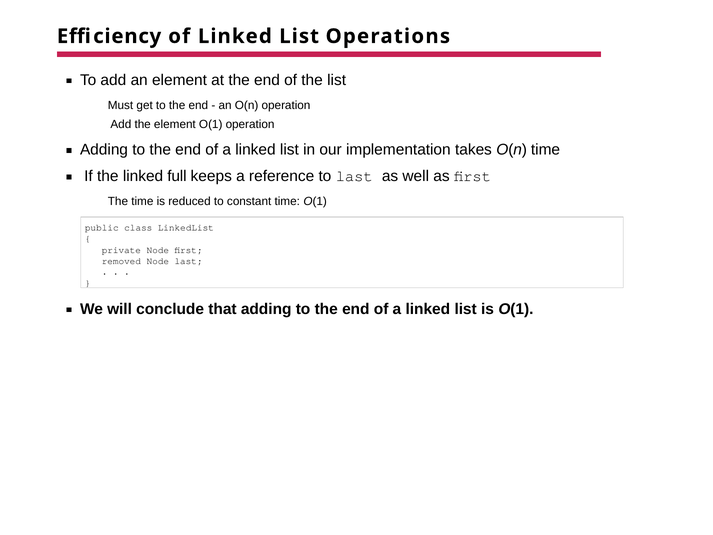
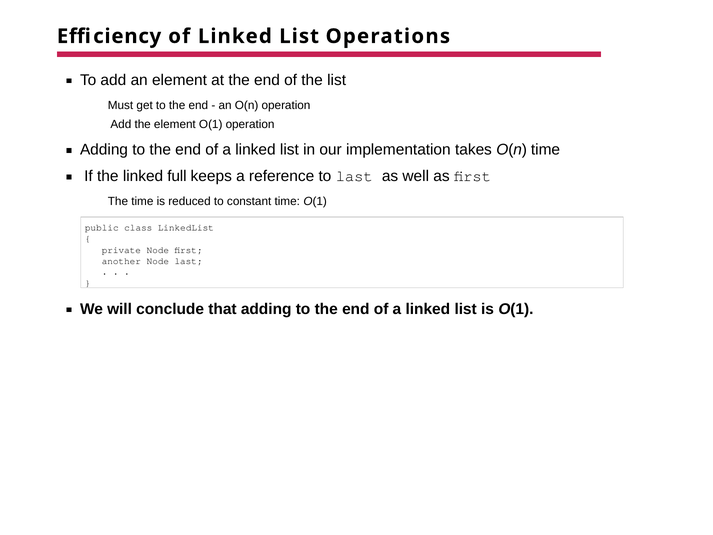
removed: removed -> another
